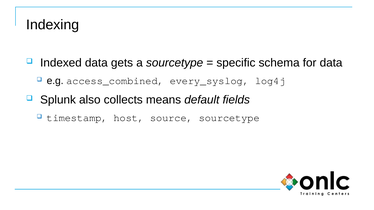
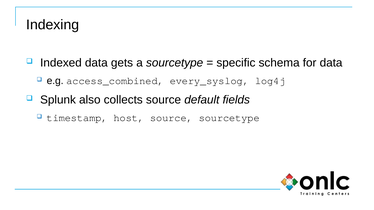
collects means: means -> source
